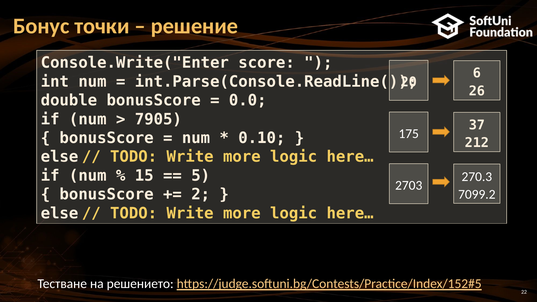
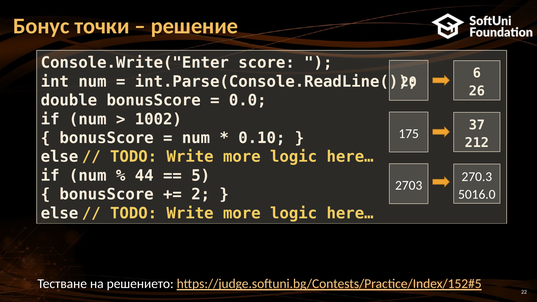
7905: 7905 -> 1002
15: 15 -> 44
7099.2: 7099.2 -> 5016.0
